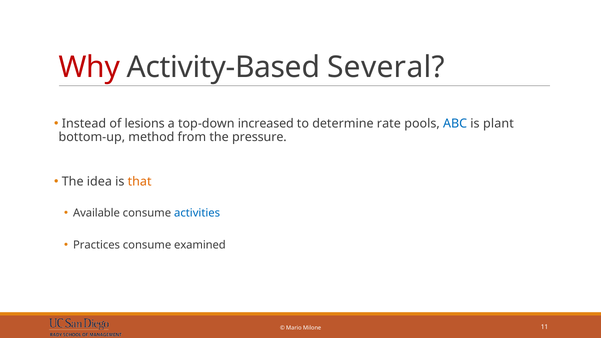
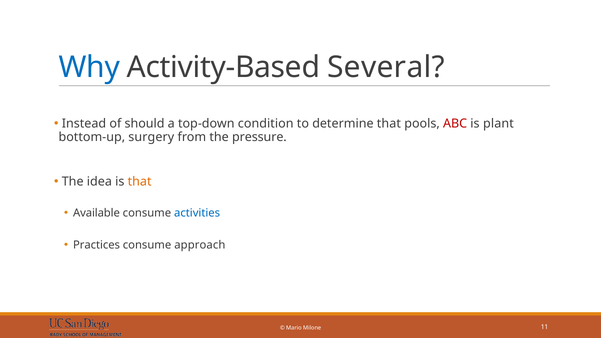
Why colour: red -> blue
lesions: lesions -> should
increased: increased -> condition
determine rate: rate -> that
ABC colour: blue -> red
method: method -> surgery
examined: examined -> approach
